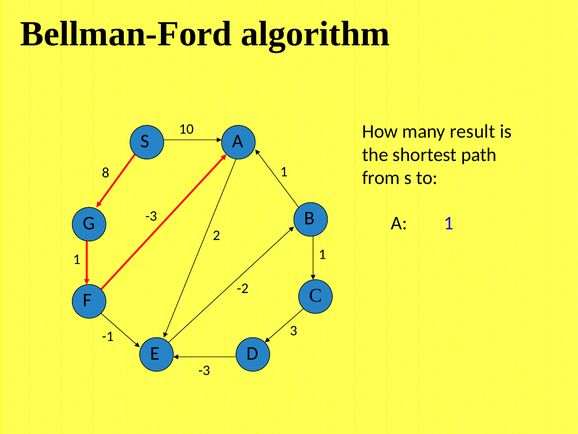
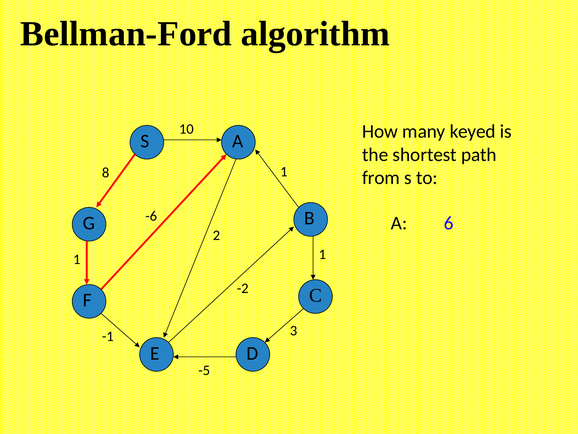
result: result -> keyed
-3 at (151, 216): -3 -> -6
A 1: 1 -> 6
-3 at (204, 370): -3 -> -5
